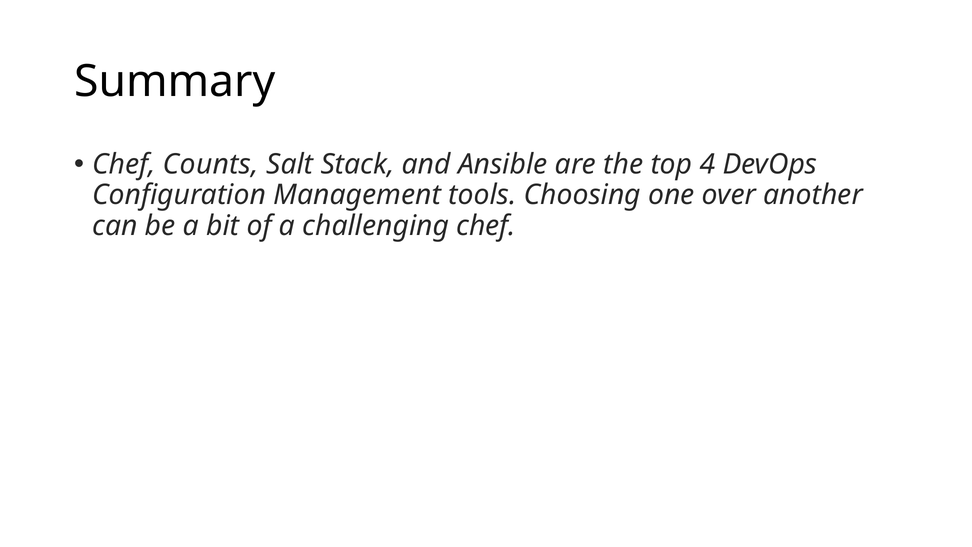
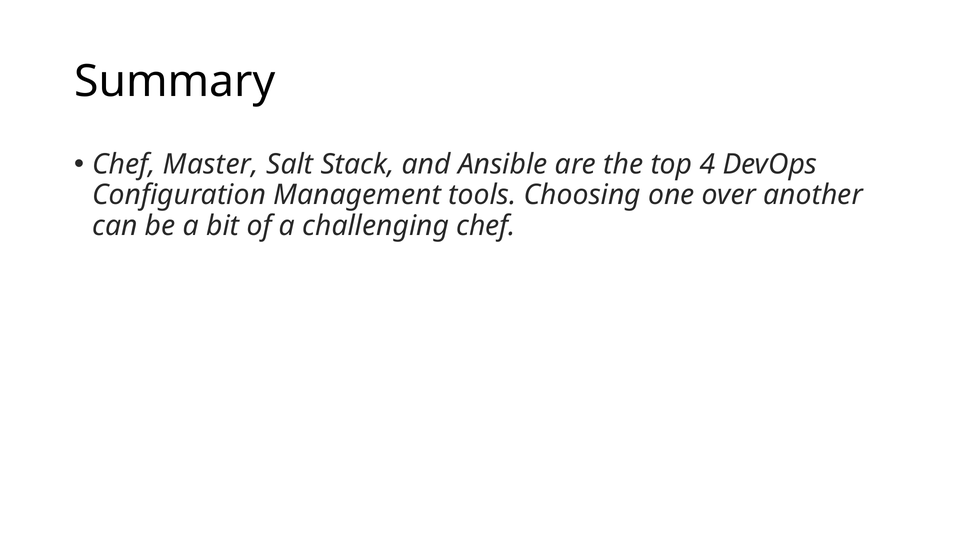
Counts: Counts -> Master
